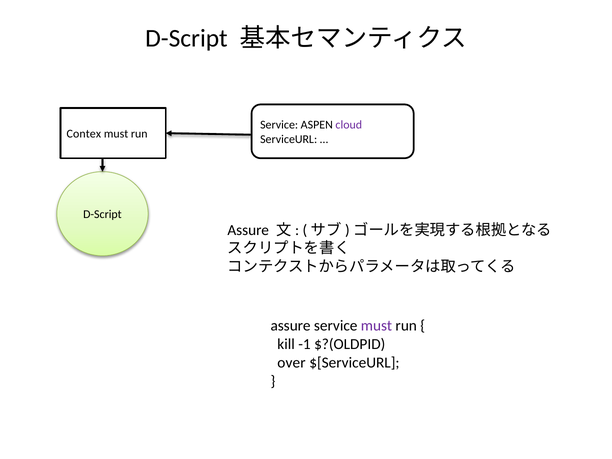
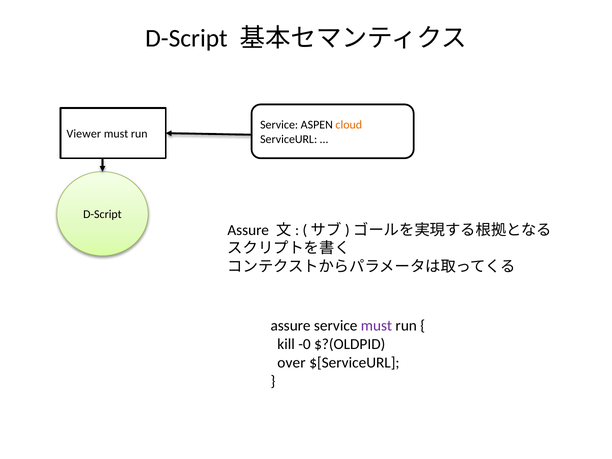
cloud colour: purple -> orange
Contex: Contex -> Viewer
-1: -1 -> -0
